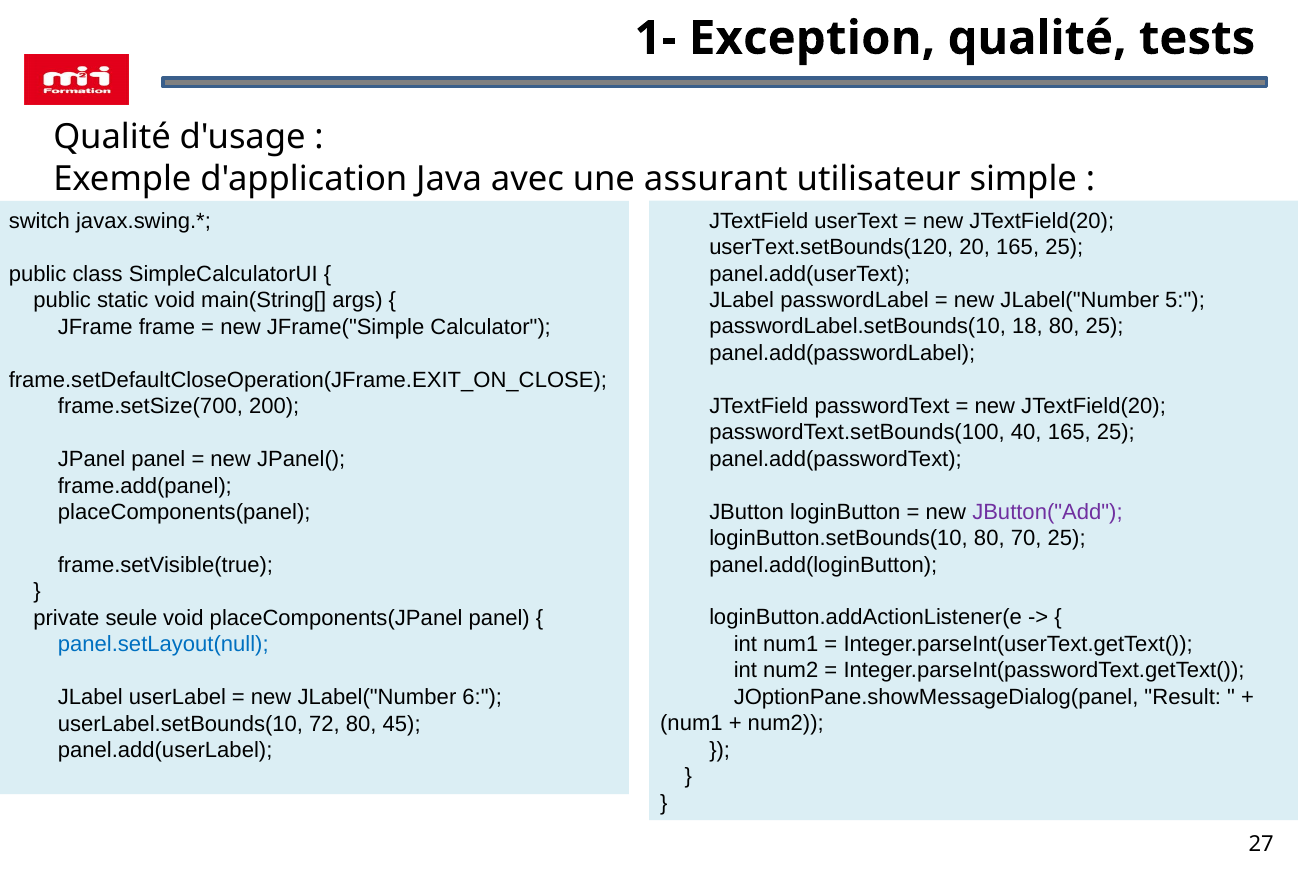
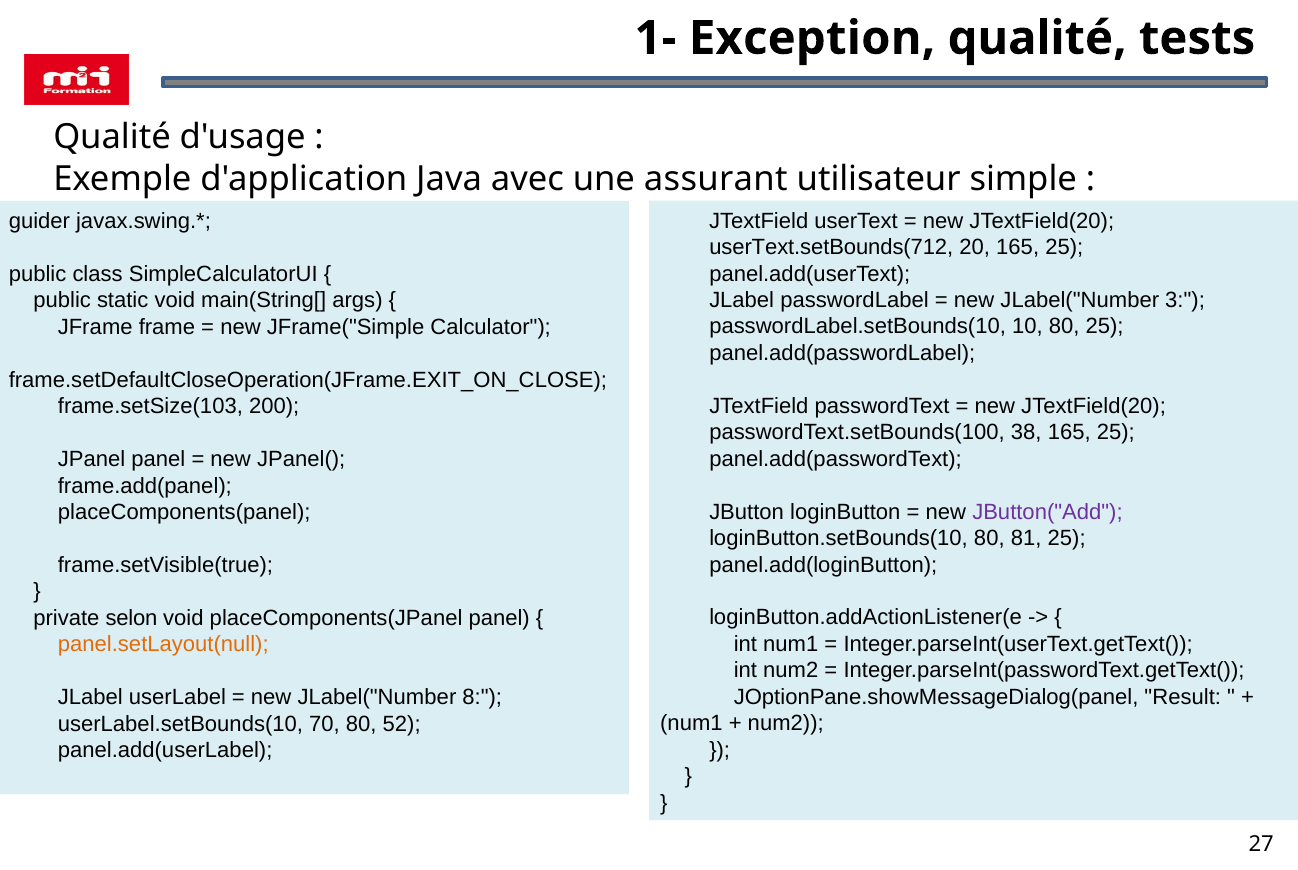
switch: switch -> guider
userText.setBounds(120: userText.setBounds(120 -> userText.setBounds(712
5: 5 -> 3
18: 18 -> 10
frame.setSize(700: frame.setSize(700 -> frame.setSize(103
40: 40 -> 38
70: 70 -> 81
seule: seule -> selon
panel.setLayout(null colour: blue -> orange
6: 6 -> 8
72: 72 -> 70
45: 45 -> 52
